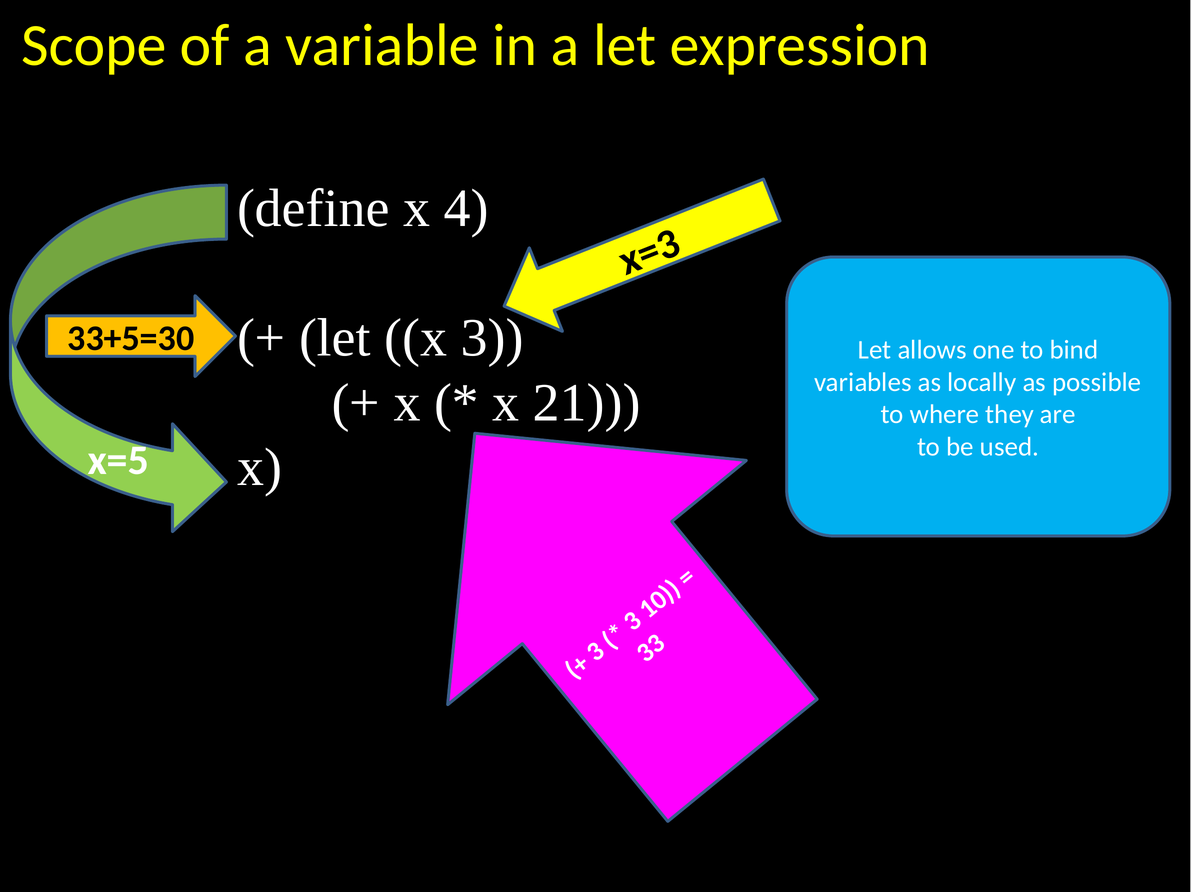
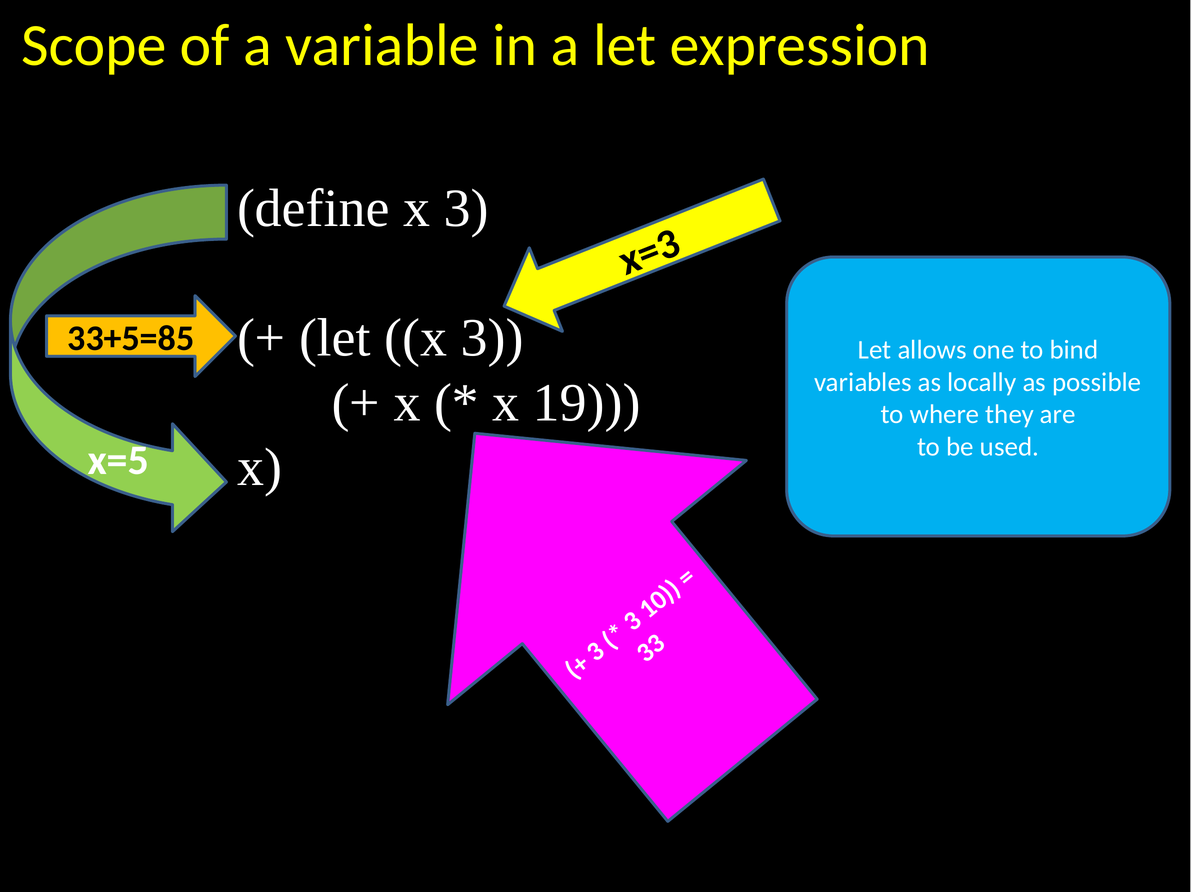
define x 4: 4 -> 3
33+5=30: 33+5=30 -> 33+5=85
21: 21 -> 19
